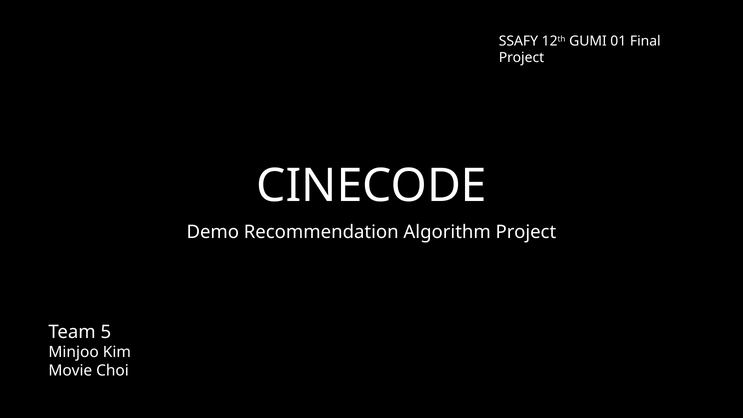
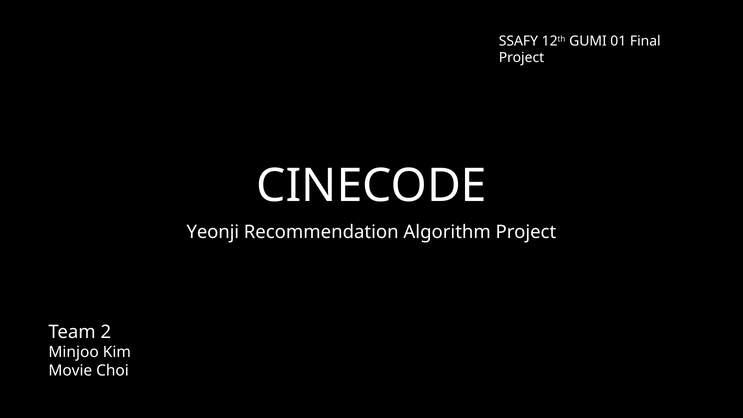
Demo: Demo -> Yeonji
5: 5 -> 2
